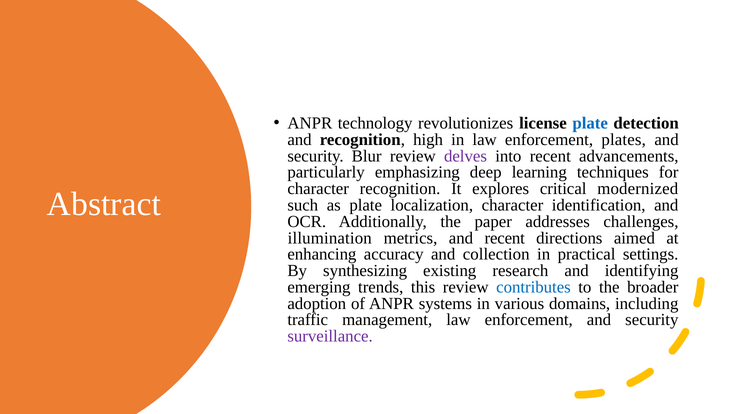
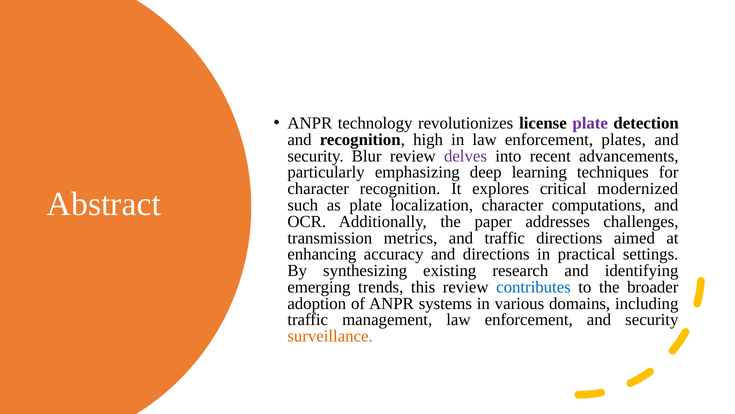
plate at (590, 123) colour: blue -> purple
identification: identification -> computations
illumination: illumination -> transmission
and recent: recent -> traffic
and collection: collection -> directions
surveillance colour: purple -> orange
